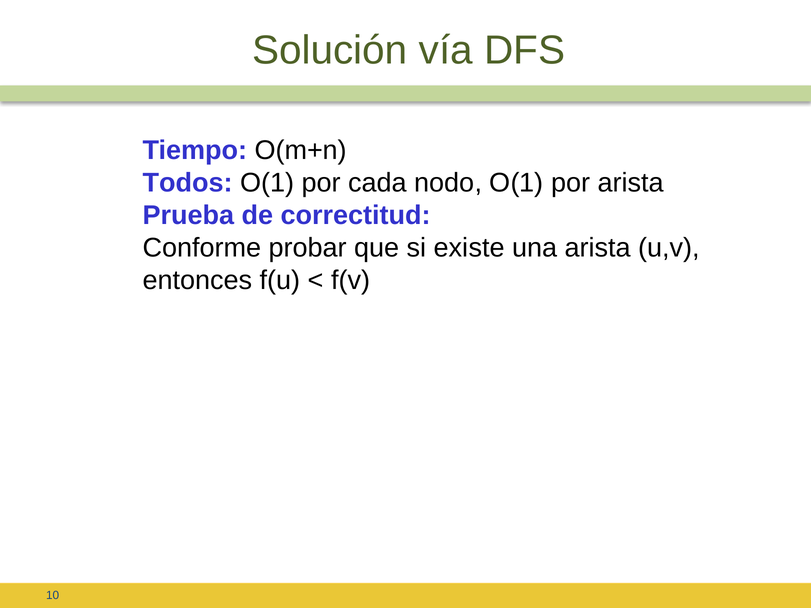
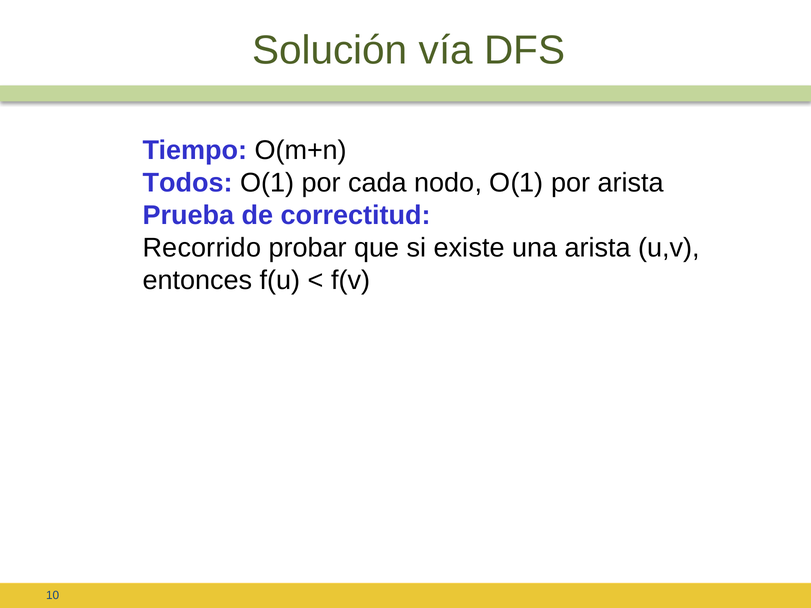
Conforme: Conforme -> Recorrido
